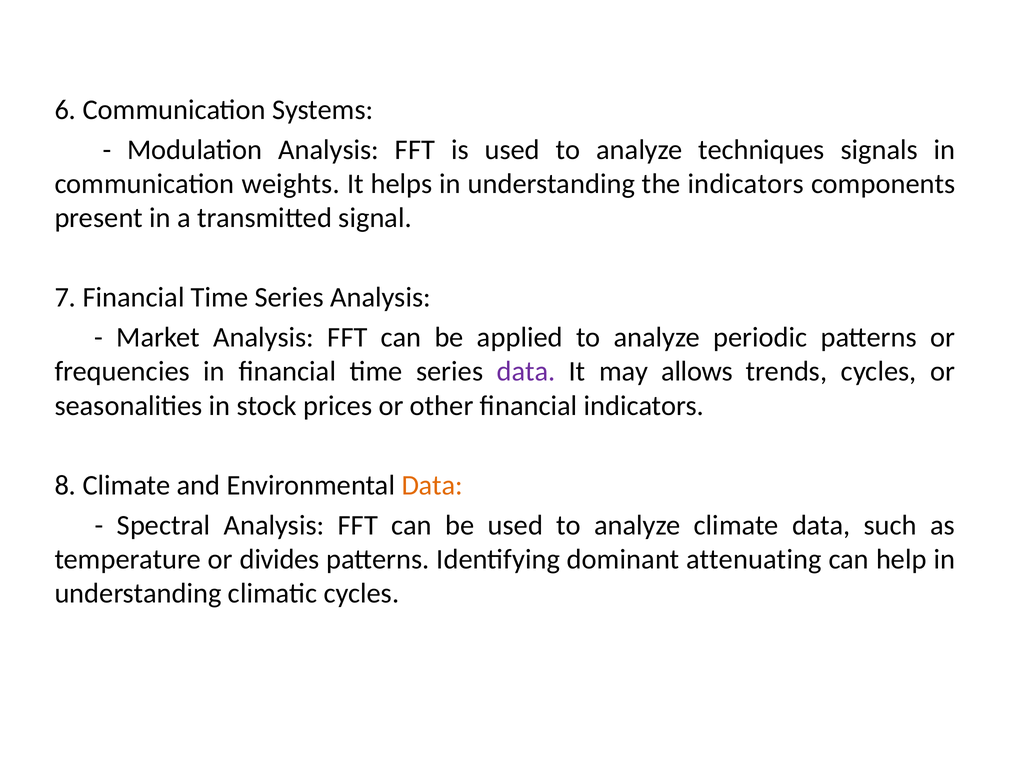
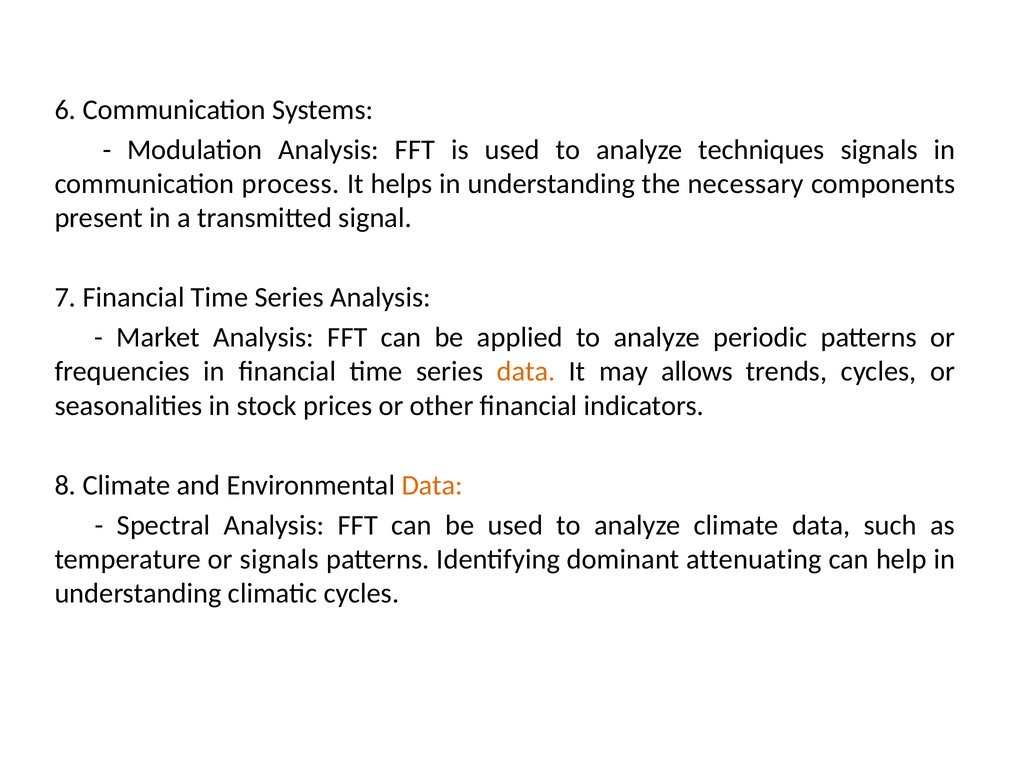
weights: weights -> process
the indicators: indicators -> necessary
data at (526, 372) colour: purple -> orange
or divides: divides -> signals
